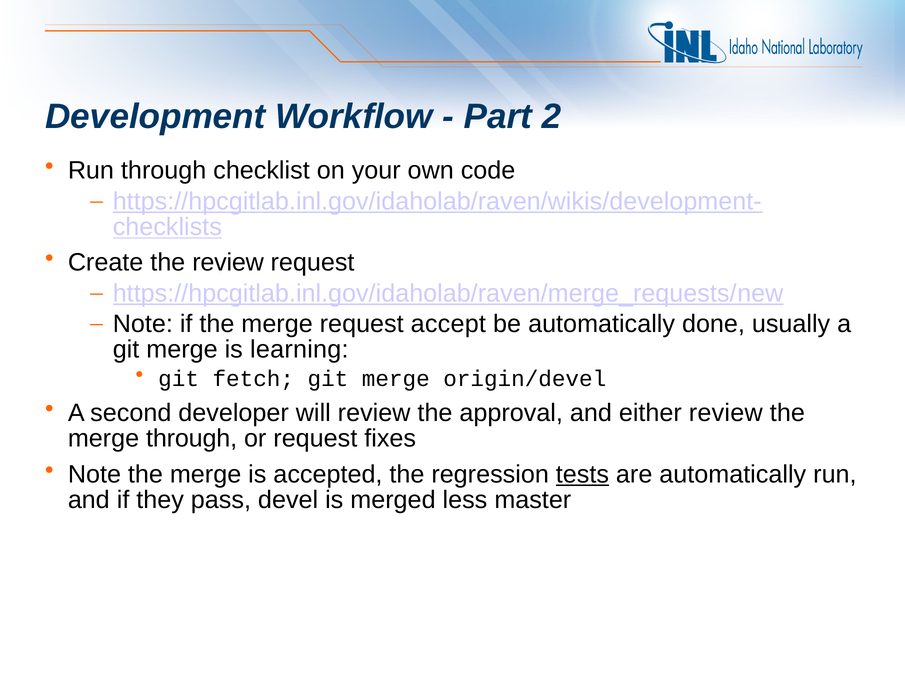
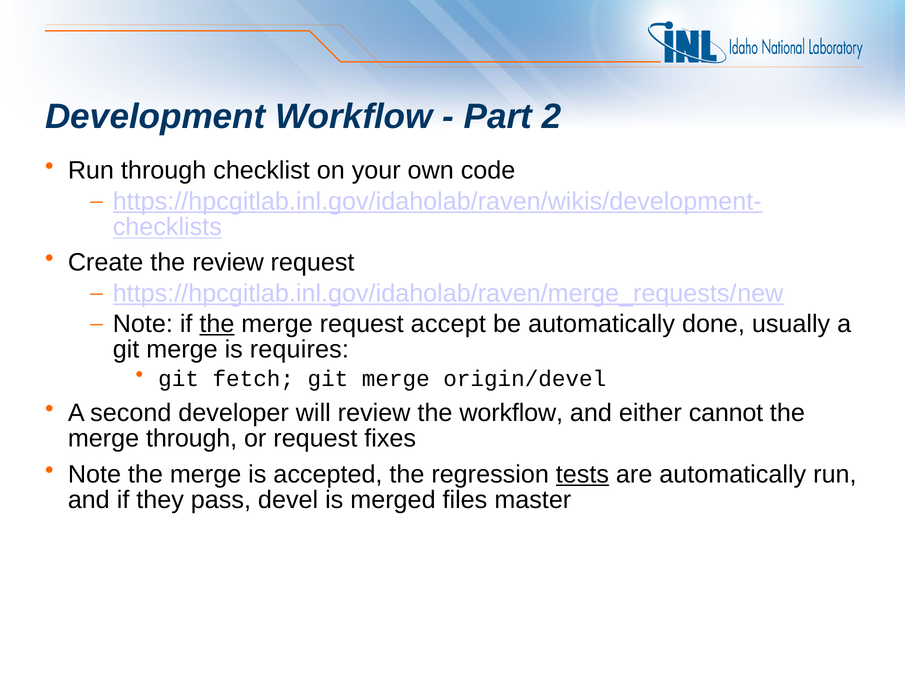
the at (217, 324) underline: none -> present
learning: learning -> requires
the approval: approval -> workflow
either review: review -> cannot
less: less -> files
